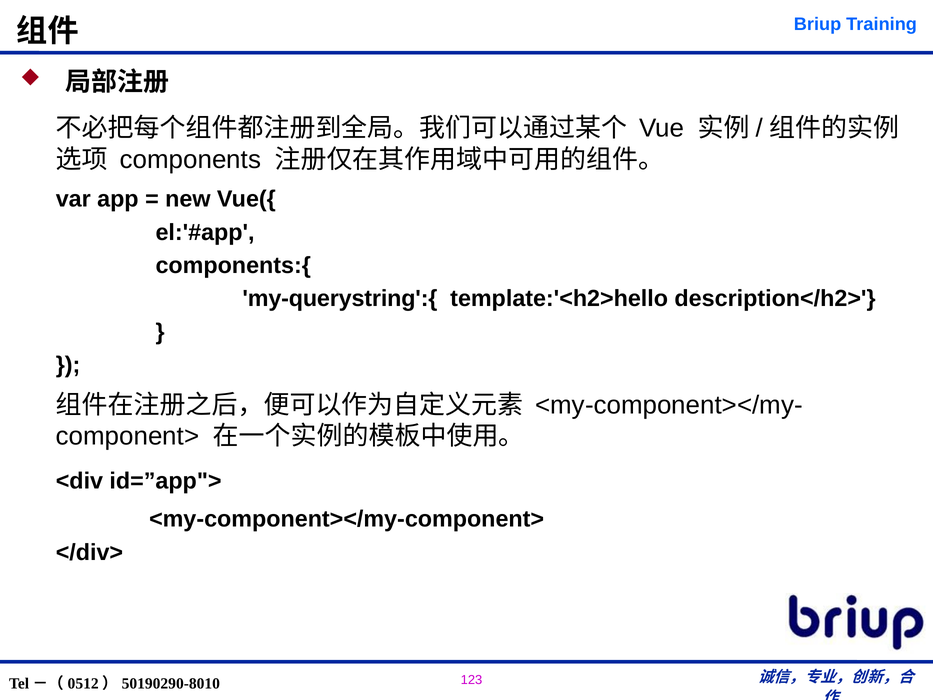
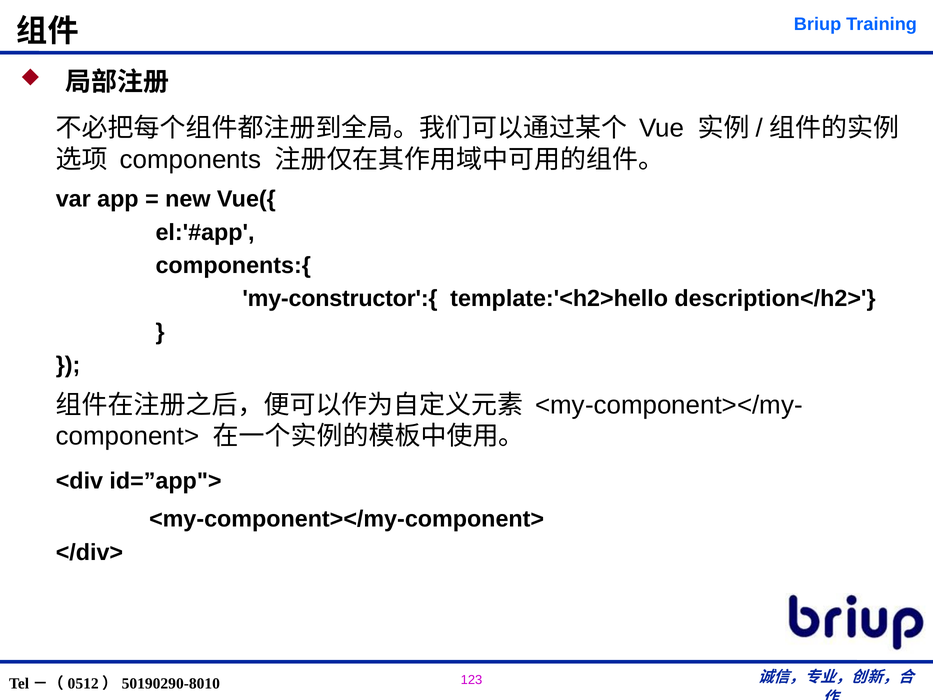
my-querystring':{: my-querystring':{ -> my-constructor':{
